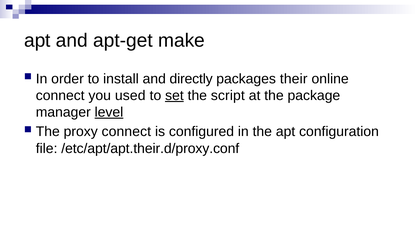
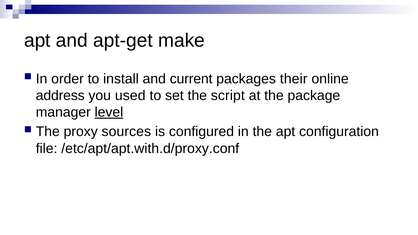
directly: directly -> current
connect at (60, 96): connect -> address
set underline: present -> none
proxy connect: connect -> sources
/etc/apt/apt.their.d/proxy.conf: /etc/apt/apt.their.d/proxy.conf -> /etc/apt/apt.with.d/proxy.conf
